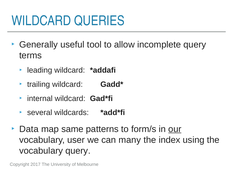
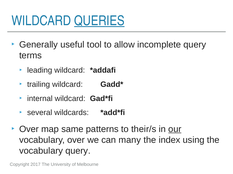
QUERIES underline: none -> present
Data at (29, 130): Data -> Over
form/s: form/s -> their/s
vocabulary user: user -> over
